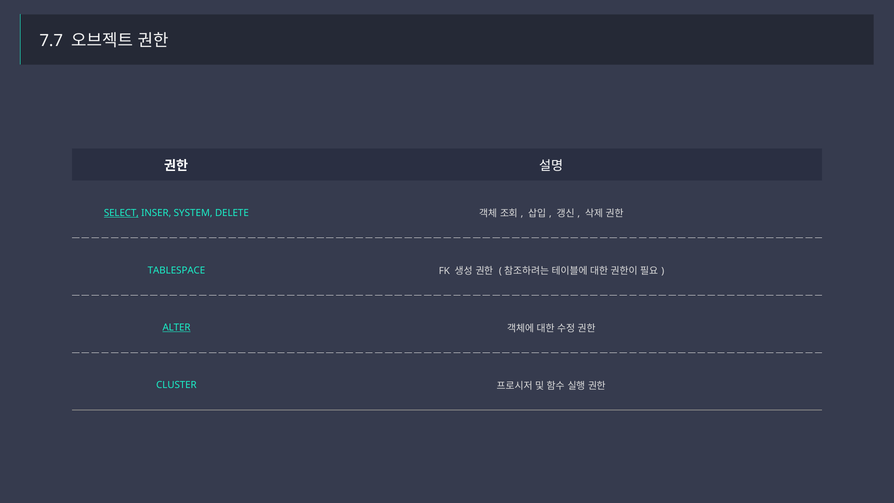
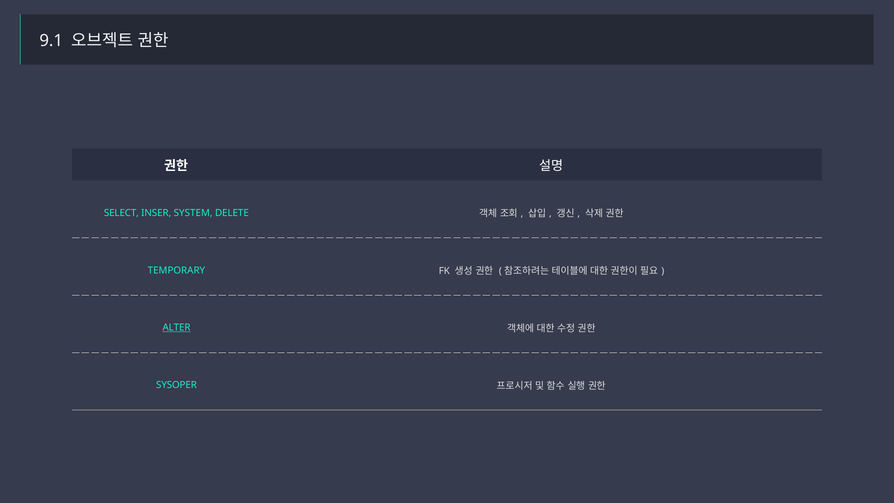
7.7: 7.7 -> 9.1
SELECT underline: present -> none
TABLESPACE: TABLESPACE -> TEMPORARY
CLUSTER: CLUSTER -> SYSOPER
